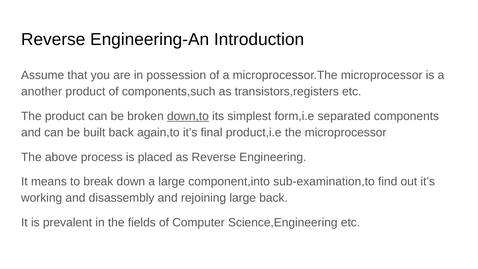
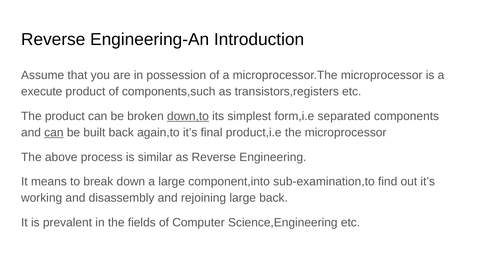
another: another -> execute
can at (54, 133) underline: none -> present
placed: placed -> similar
